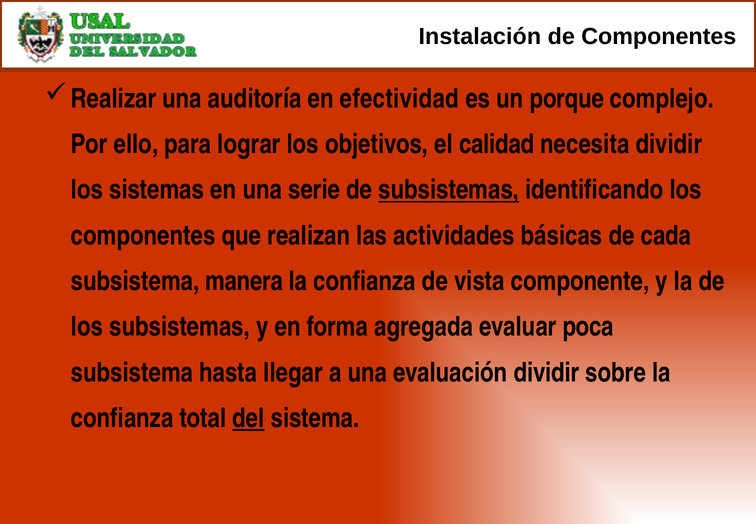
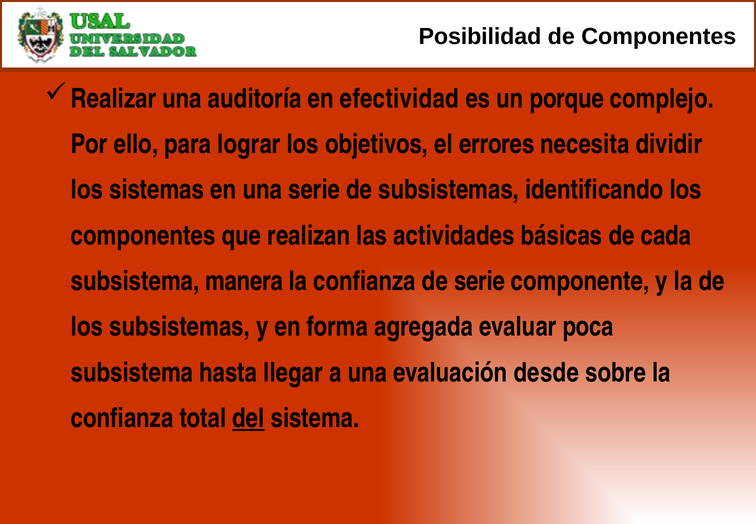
Instalación: Instalación -> Posibilidad
calidad: calidad -> errores
subsistemas at (449, 190) underline: present -> none
de vista: vista -> serie
evaluación dividir: dividir -> desde
